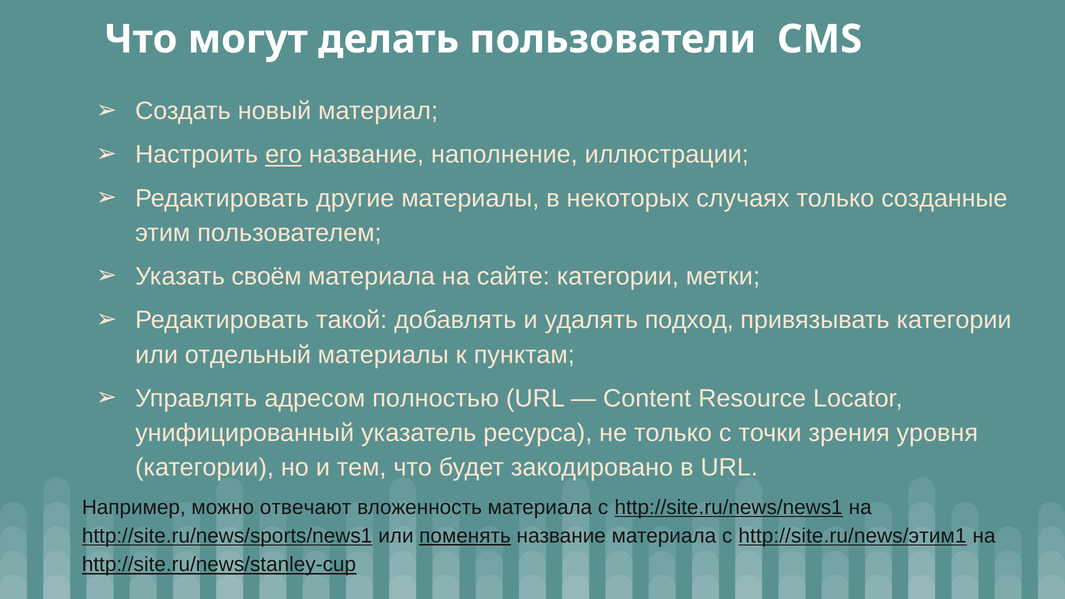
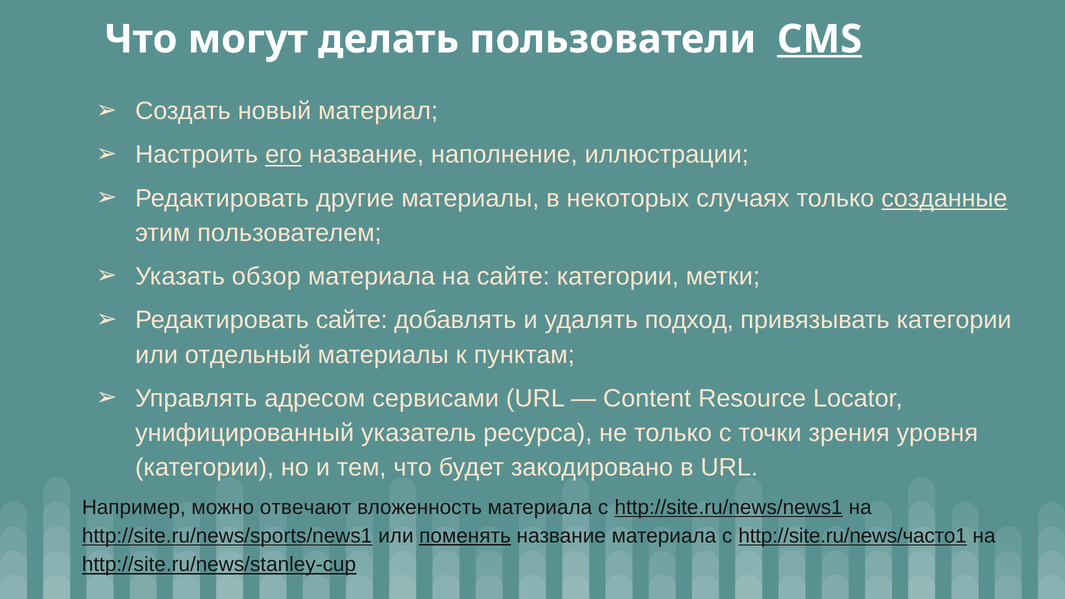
CMS underline: none -> present
созданные underline: none -> present
своём: своём -> обзор
Редактировать такой: такой -> сайте
полностью: полностью -> сервисами
http://site.ru/news/этим1: http://site.ru/news/этим1 -> http://site.ru/news/часто1
